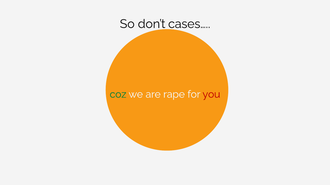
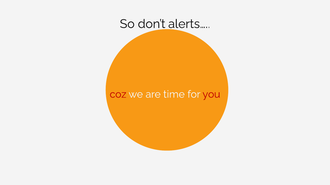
cases…: cases… -> alerts…
coz colour: green -> red
rape: rape -> time
